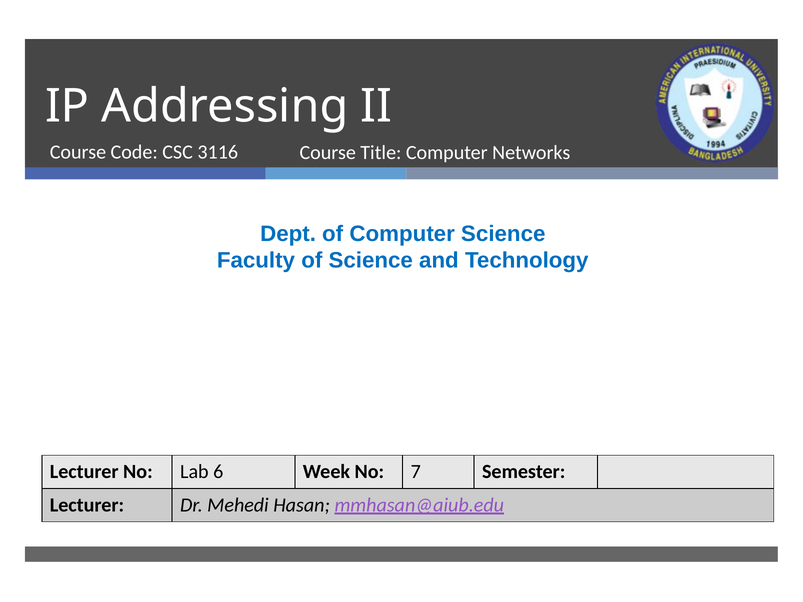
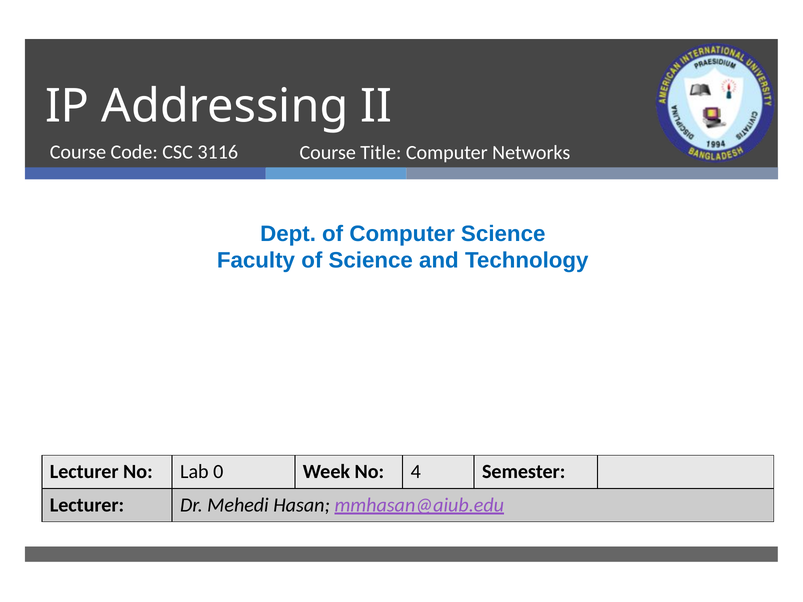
6: 6 -> 0
7: 7 -> 4
